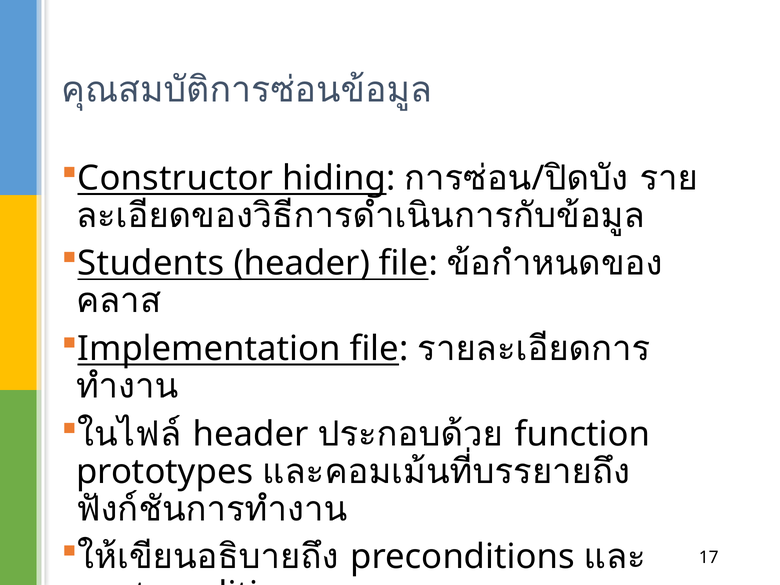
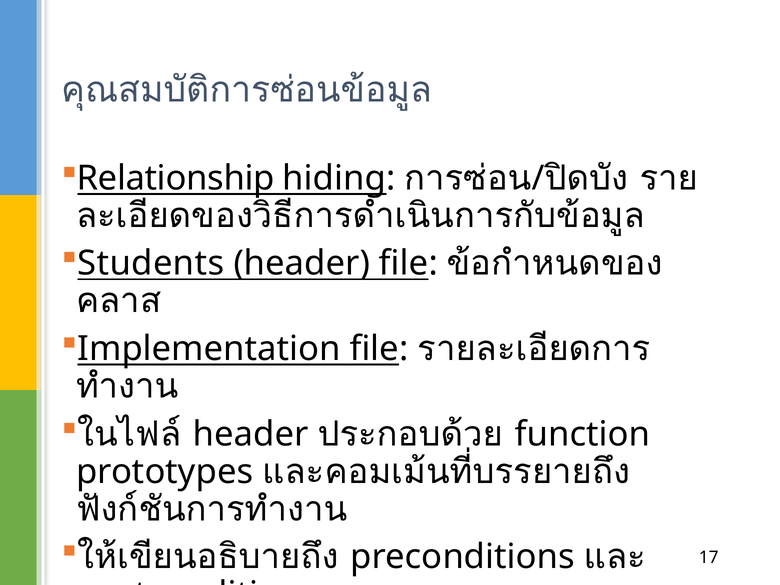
Constructor: Constructor -> Relationship
